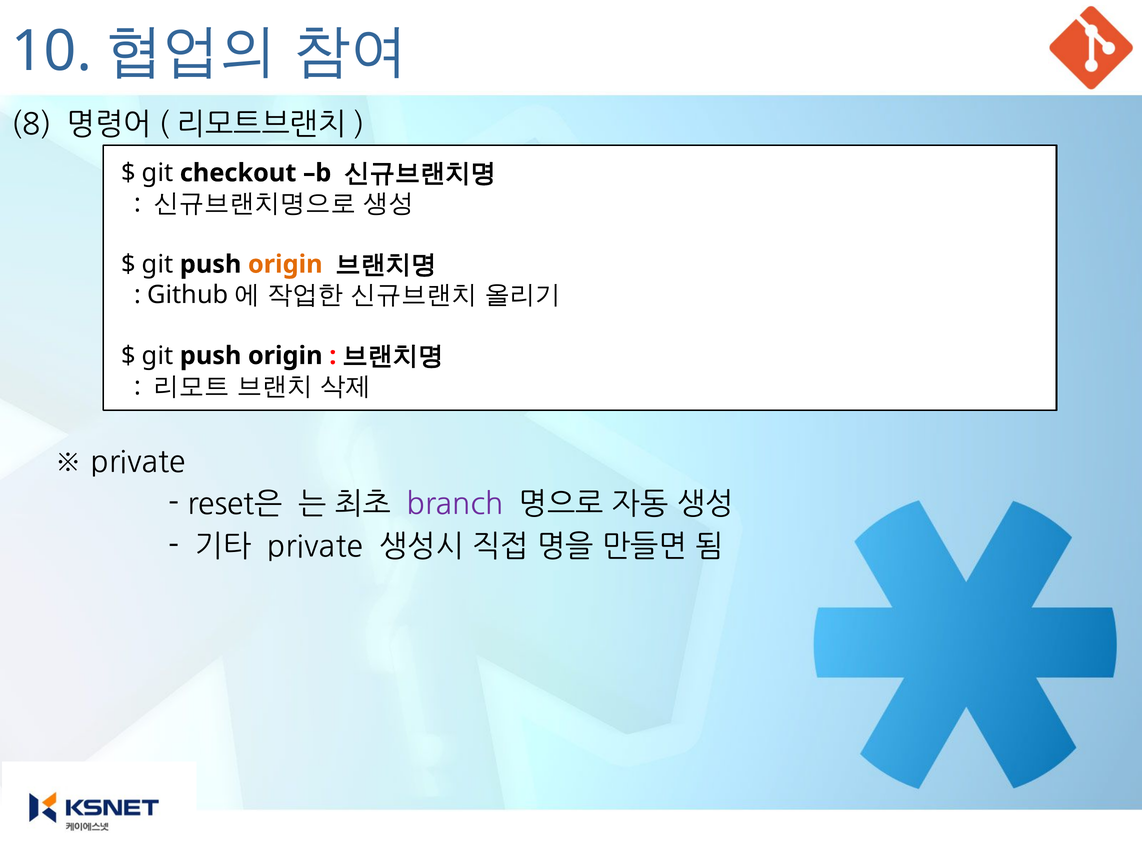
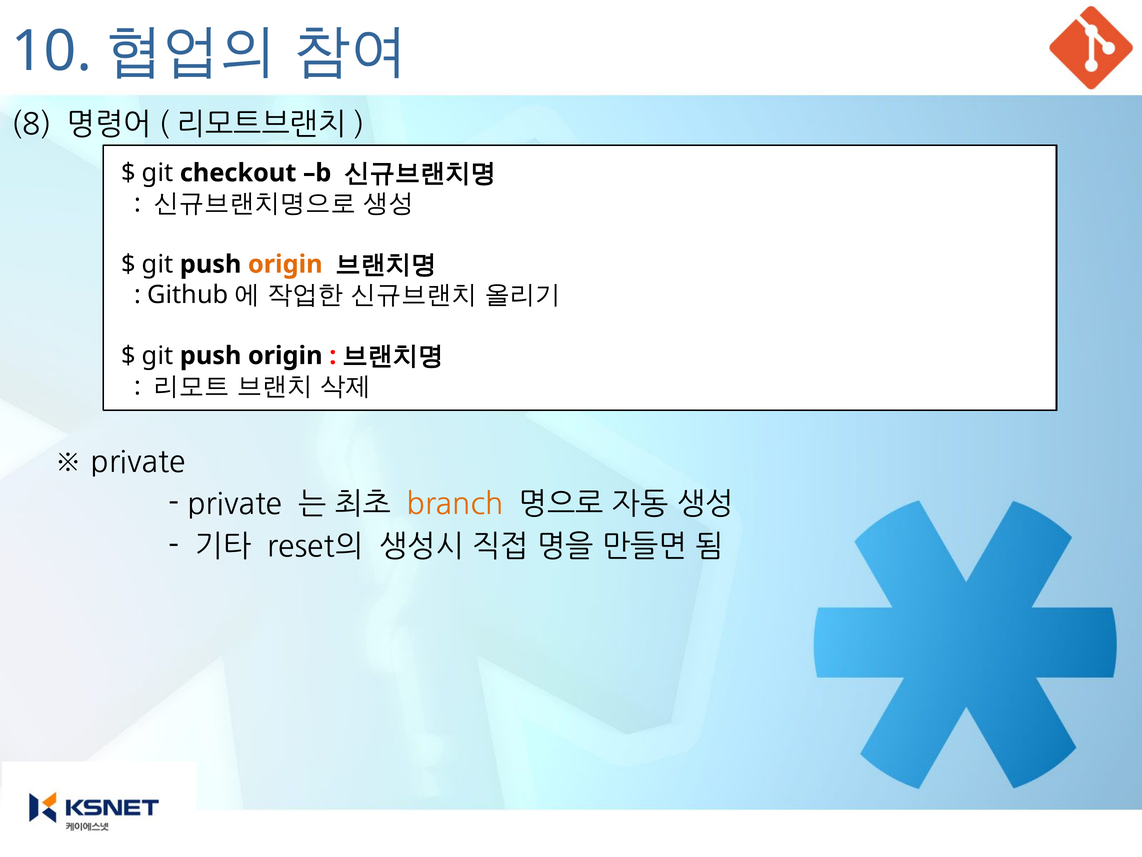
reset은 at (235, 504): reset은 -> private
branch colour: purple -> orange
private at (315, 546): private -> reset의
